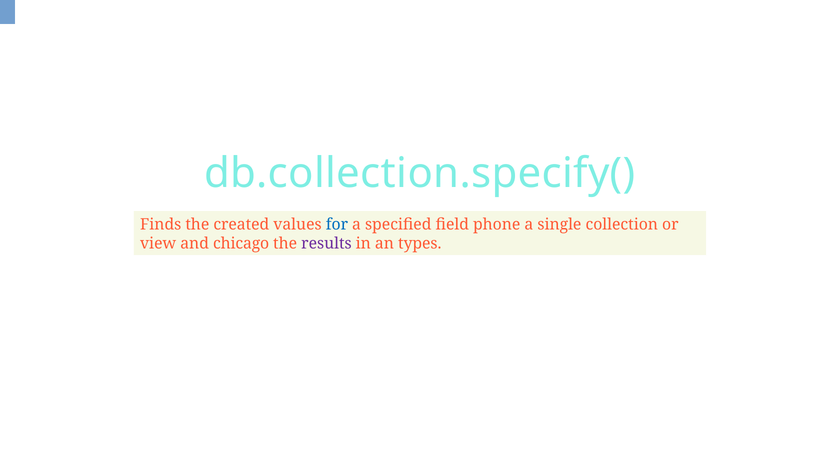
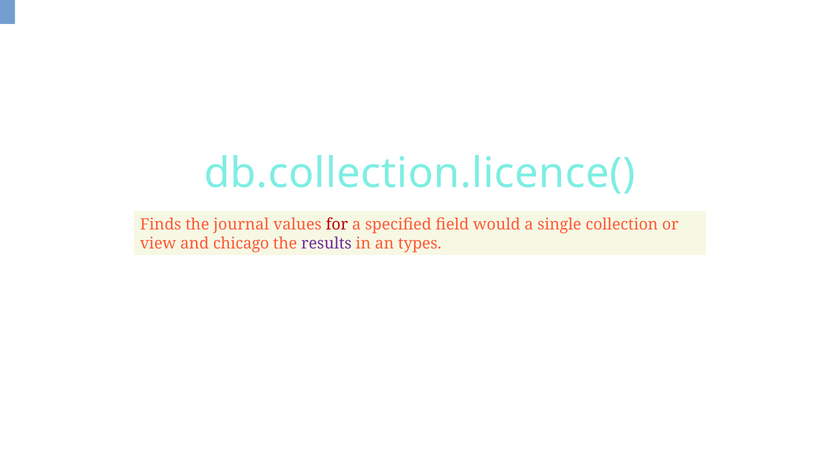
db.collection.specify(: db.collection.specify( -> db.collection.licence(
created: created -> journal
for colour: blue -> red
phone: phone -> would
